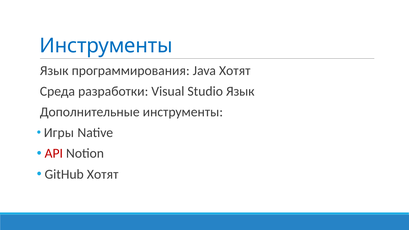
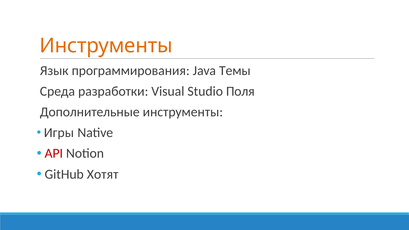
Инструменты at (106, 46) colour: blue -> orange
Java Хотят: Хотят -> Темы
Studio Язык: Язык -> Поля
